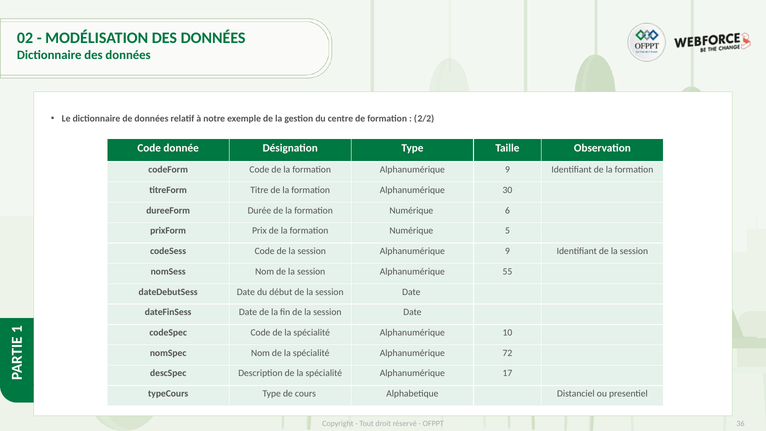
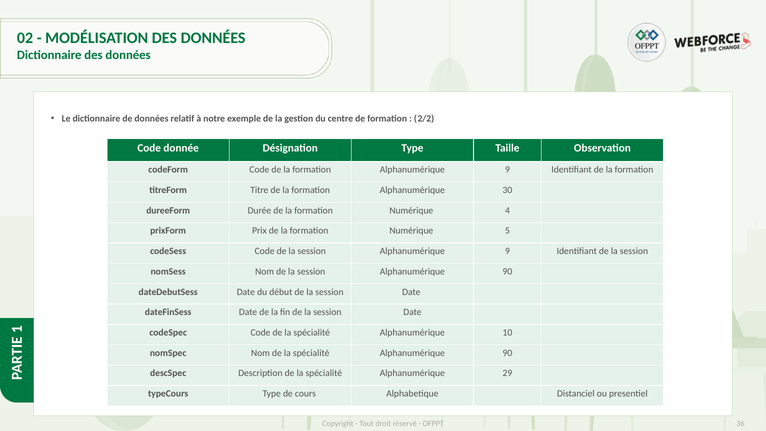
6: 6 -> 4
session Alphanumérique 55: 55 -> 90
spécialité Alphanumérique 72: 72 -> 90
17: 17 -> 29
